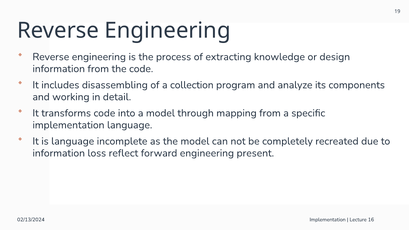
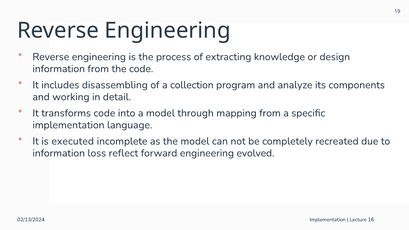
is language: language -> executed
present: present -> evolved
